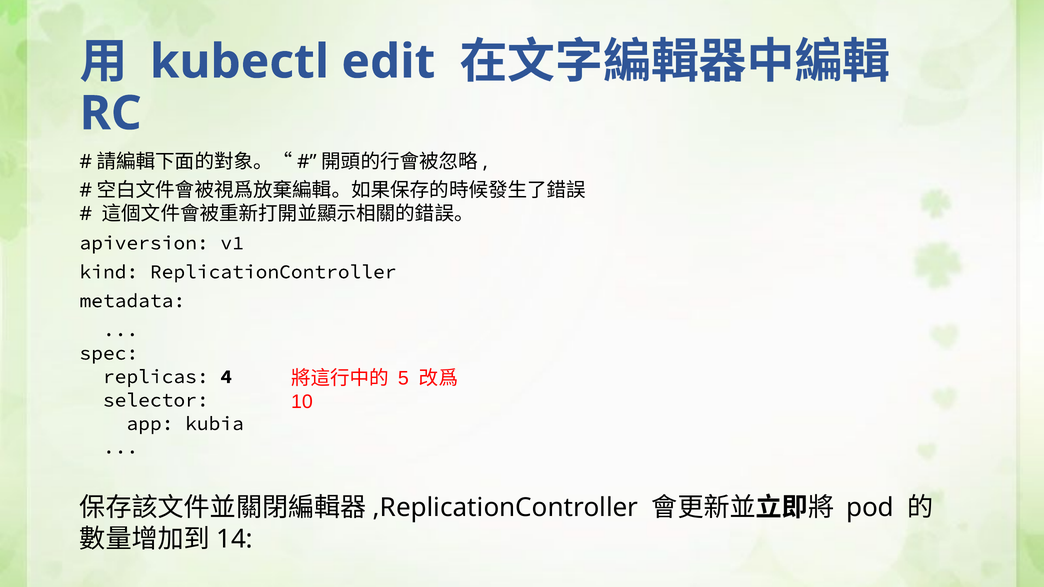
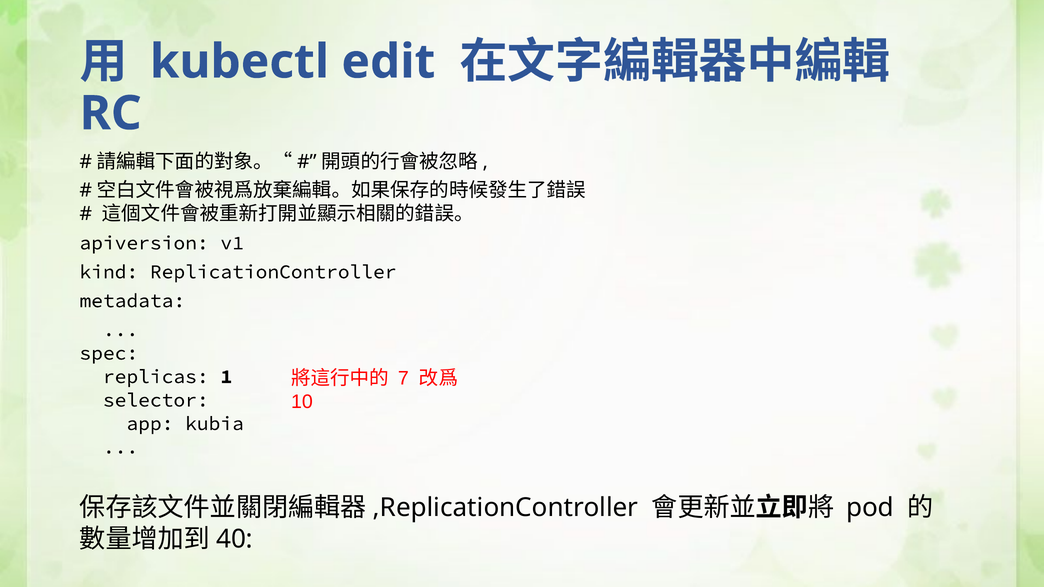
5: 5 -> 7
4: 4 -> 1
14: 14 -> 40
